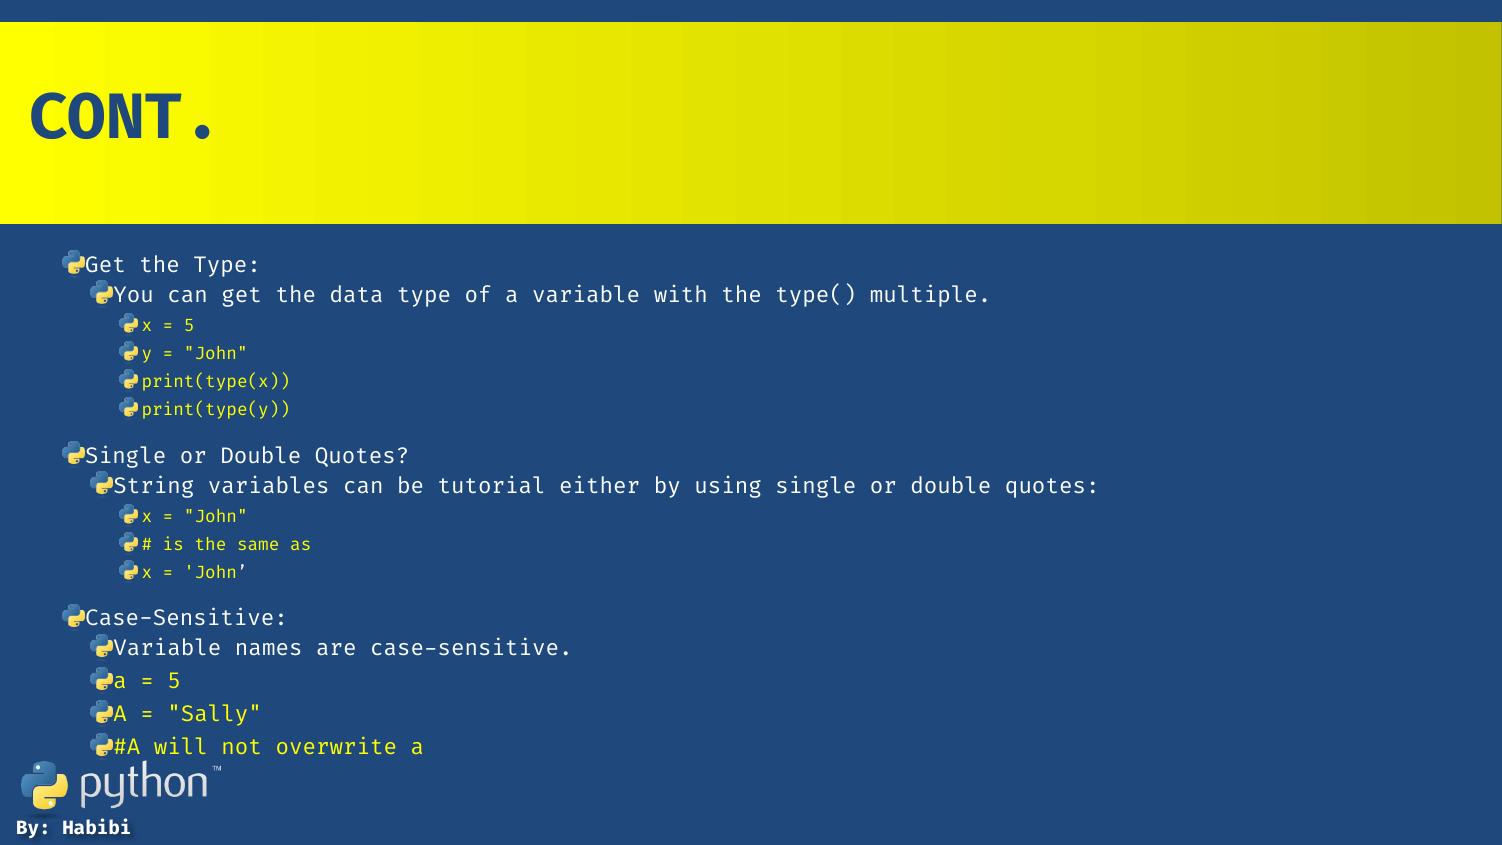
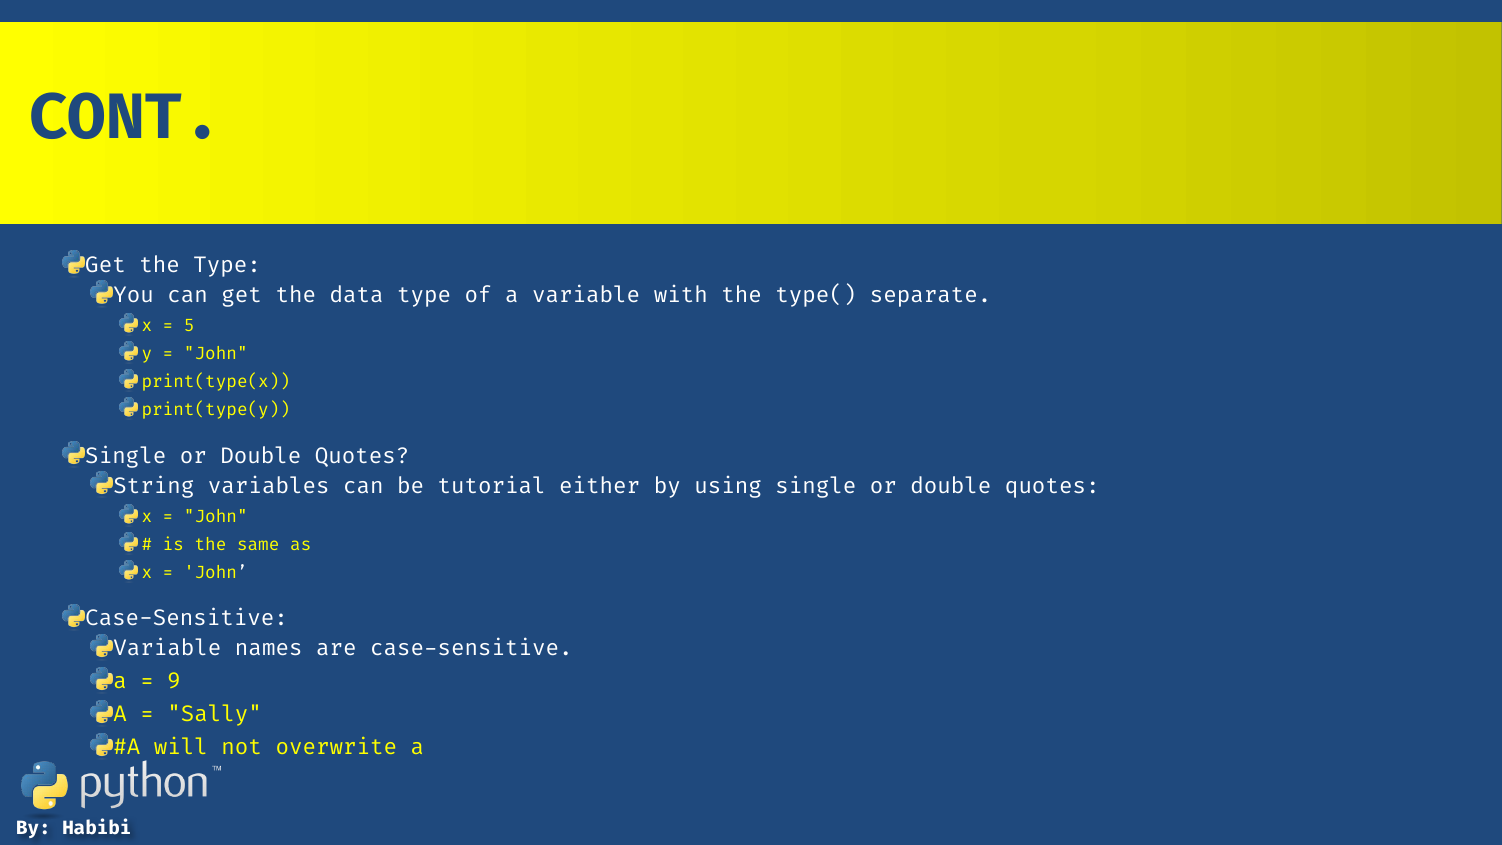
multiple: multiple -> separate
5 at (174, 681): 5 -> 9
